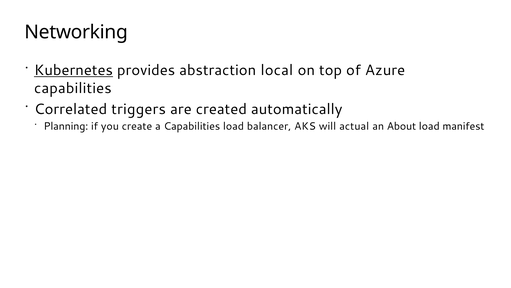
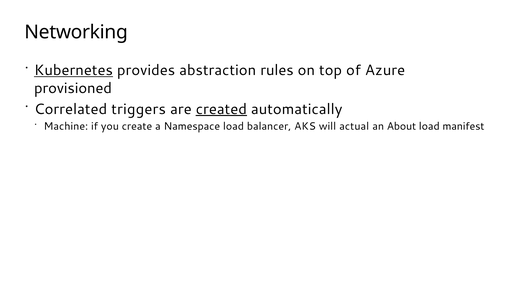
local: local -> rules
capabilities at (73, 88): capabilities -> provisioned
created underline: none -> present
Planning: Planning -> Machine
a Capabilities: Capabilities -> Namespace
